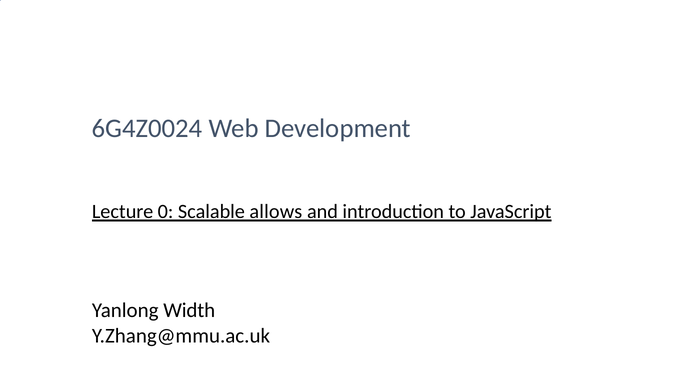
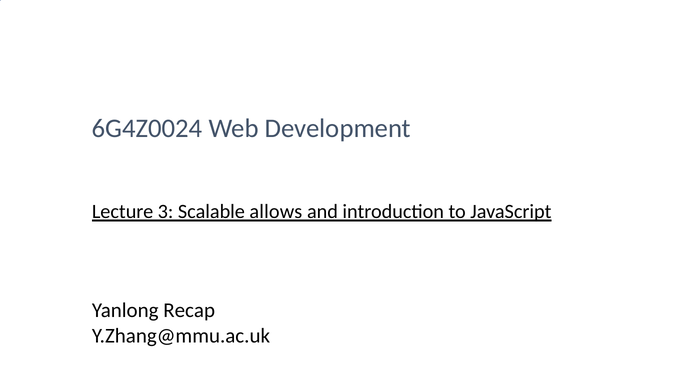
0: 0 -> 3
Width: Width -> Recap
